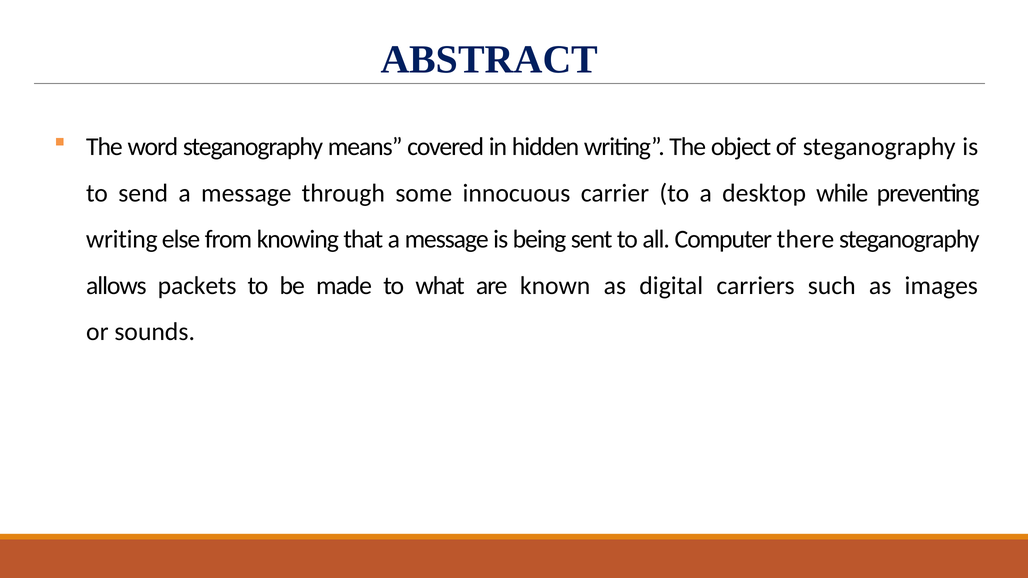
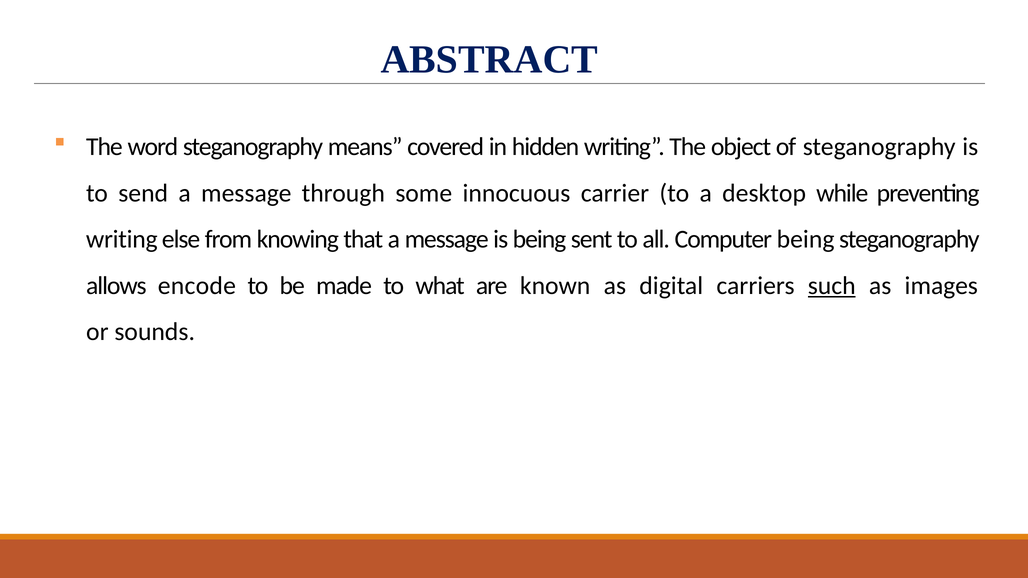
Computer there: there -> being
packets: packets -> encode
such underline: none -> present
